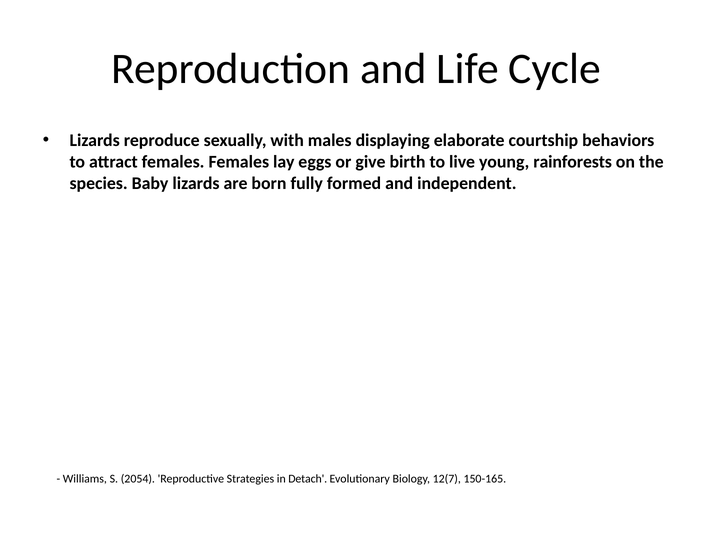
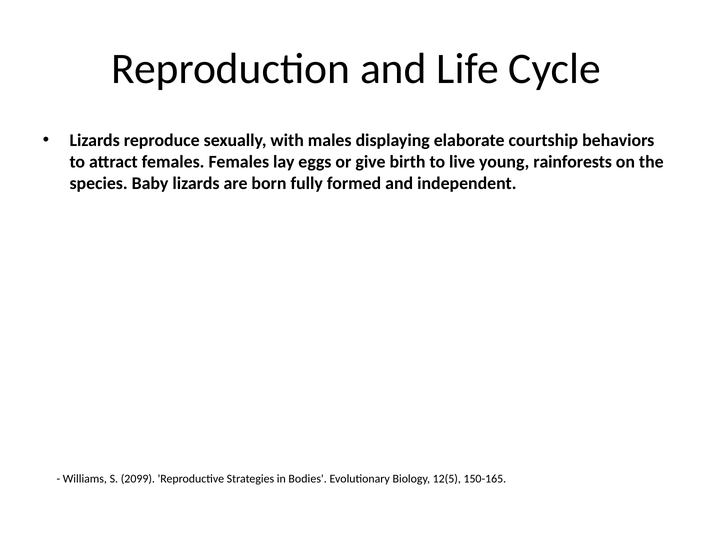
2054: 2054 -> 2099
Detach: Detach -> Bodies
12(7: 12(7 -> 12(5
